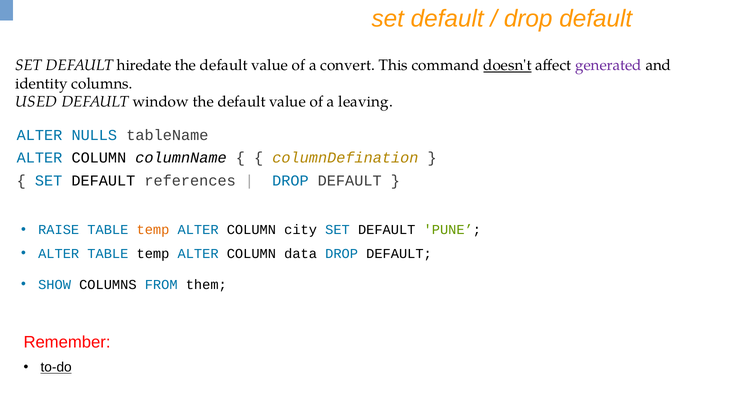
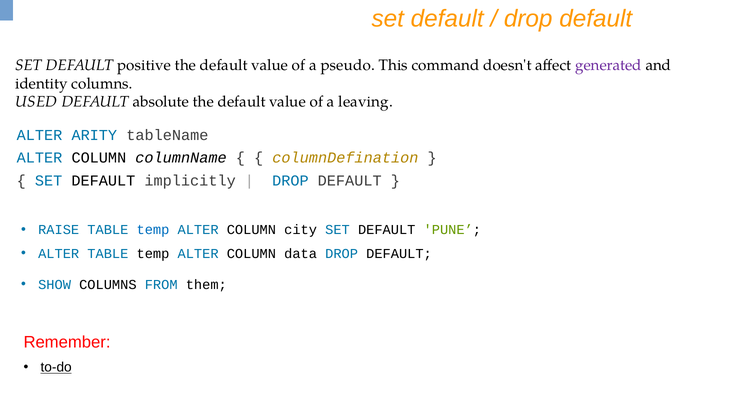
hiredate: hiredate -> positive
convert: convert -> pseudo
doesn't underline: present -> none
window: window -> absolute
NULLS: NULLS -> ARITY
references: references -> implicitly
temp at (153, 230) colour: orange -> blue
